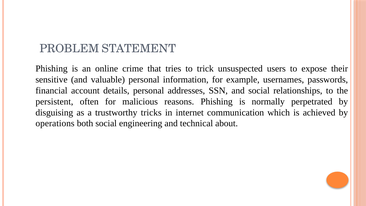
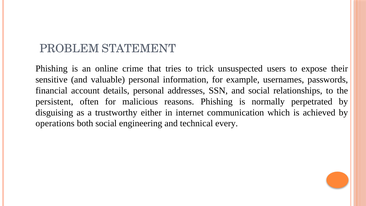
tricks: tricks -> either
about: about -> every
